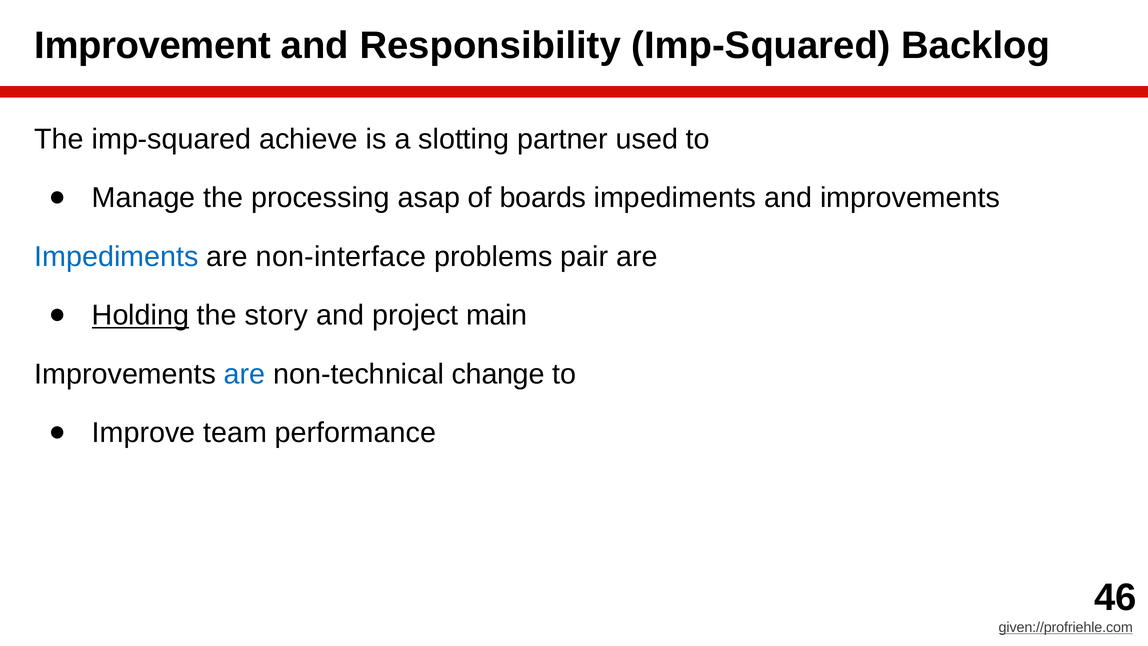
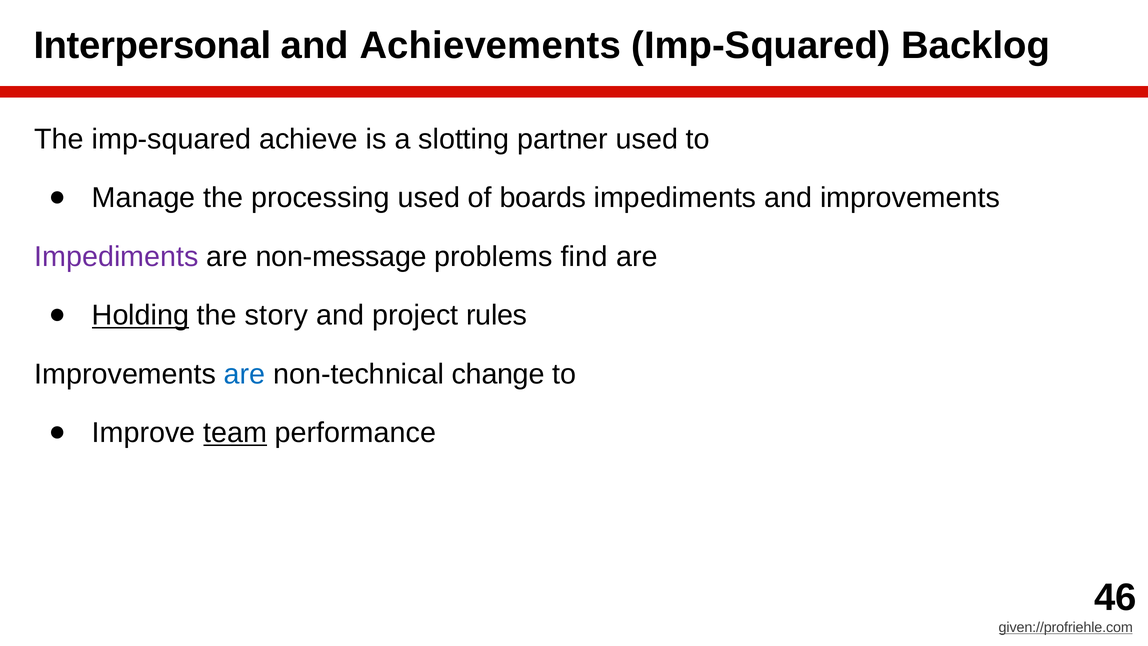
Improvement: Improvement -> Interpersonal
Responsibility: Responsibility -> Achievements
processing asap: asap -> used
Impediments at (116, 257) colour: blue -> purple
non-interface: non-interface -> non-message
pair: pair -> find
main: main -> rules
team underline: none -> present
